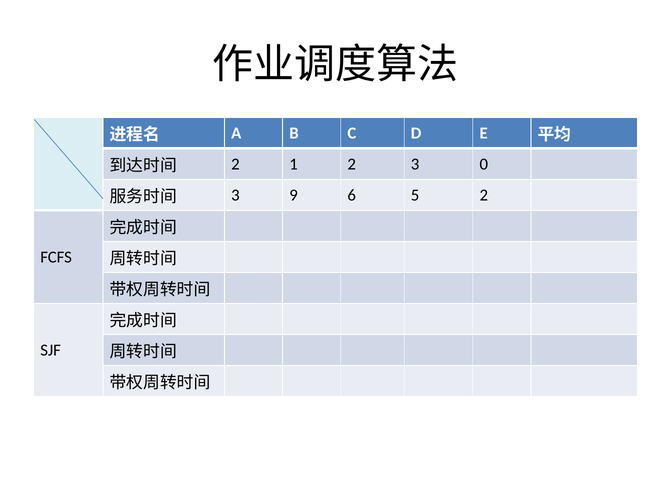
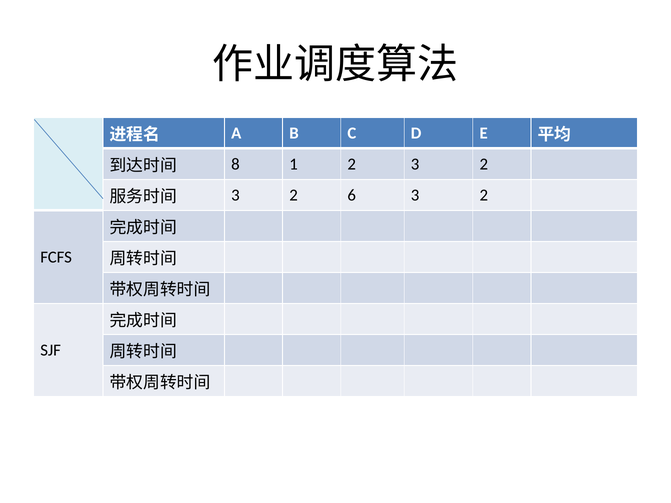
2 at (235, 164): 2 -> 8
2 3 0: 0 -> 2
9 at (294, 195): 9 -> 2
6 5: 5 -> 3
